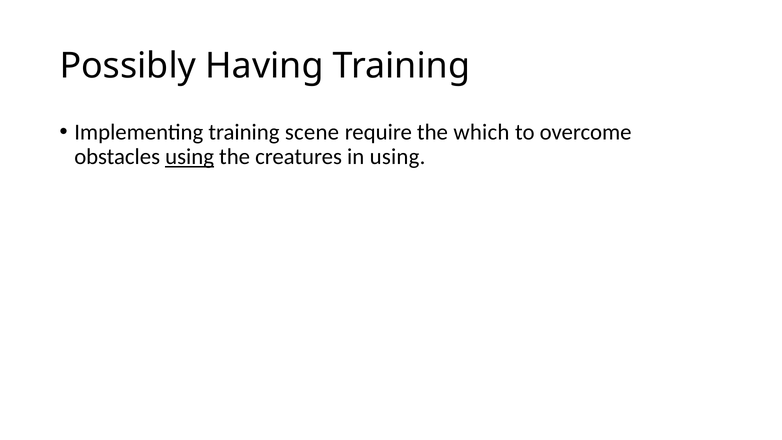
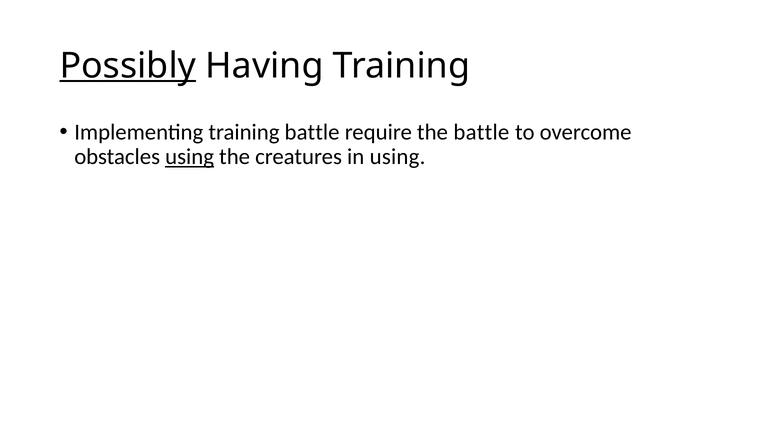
Possibly underline: none -> present
training scene: scene -> battle
the which: which -> battle
